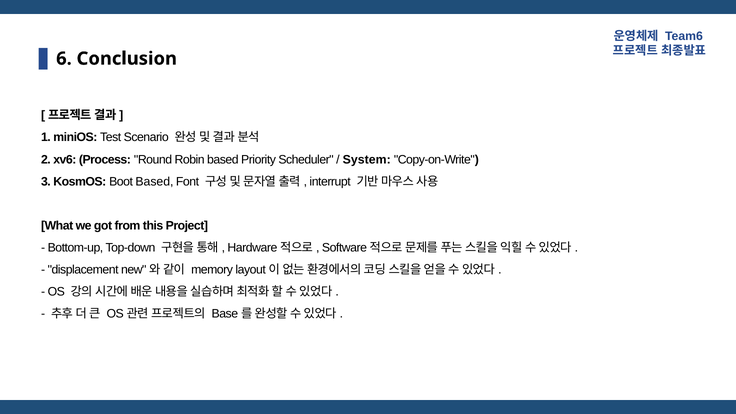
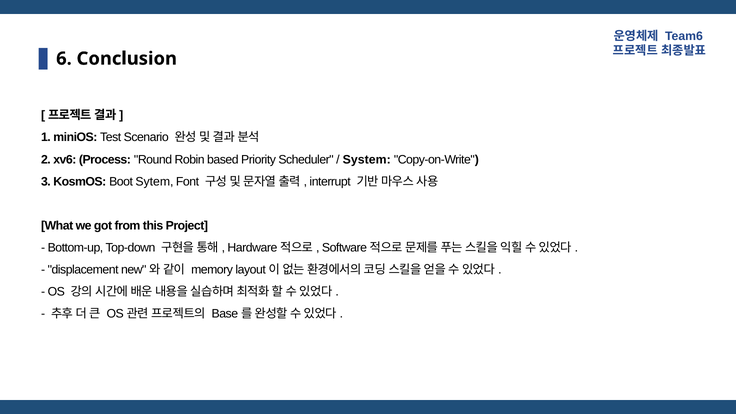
Boot Based: Based -> Sytem
